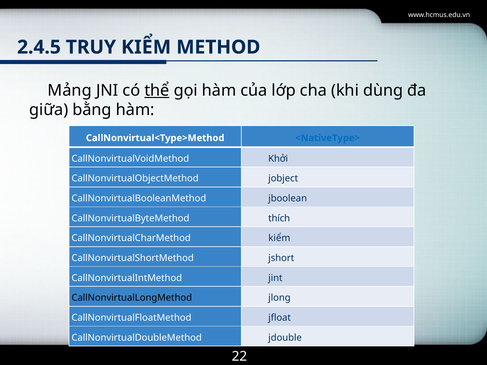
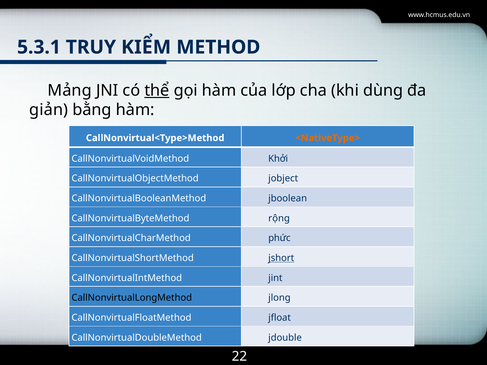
2.4.5: 2.4.5 -> 5.3.1
giữa: giữa -> giản
<NativeType> colour: blue -> orange
thích: thích -> rộng
CallNonvirtualCharMethod kiểm: kiểm -> phức
jshort underline: none -> present
